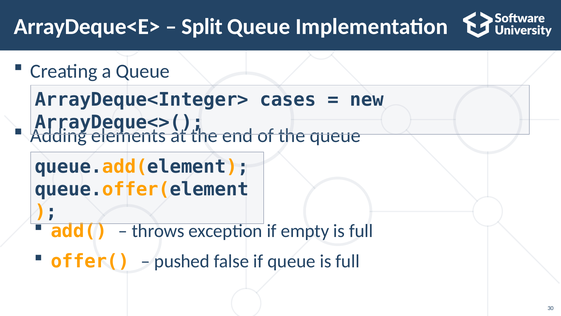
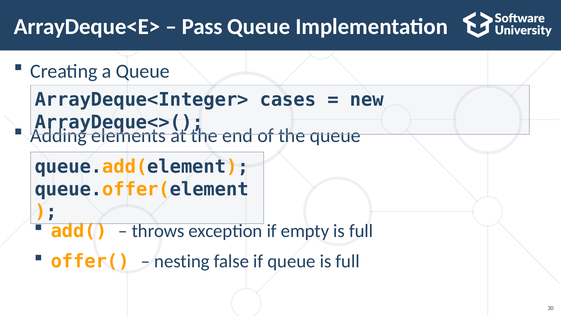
Split: Split -> Pass
pushed: pushed -> nesting
